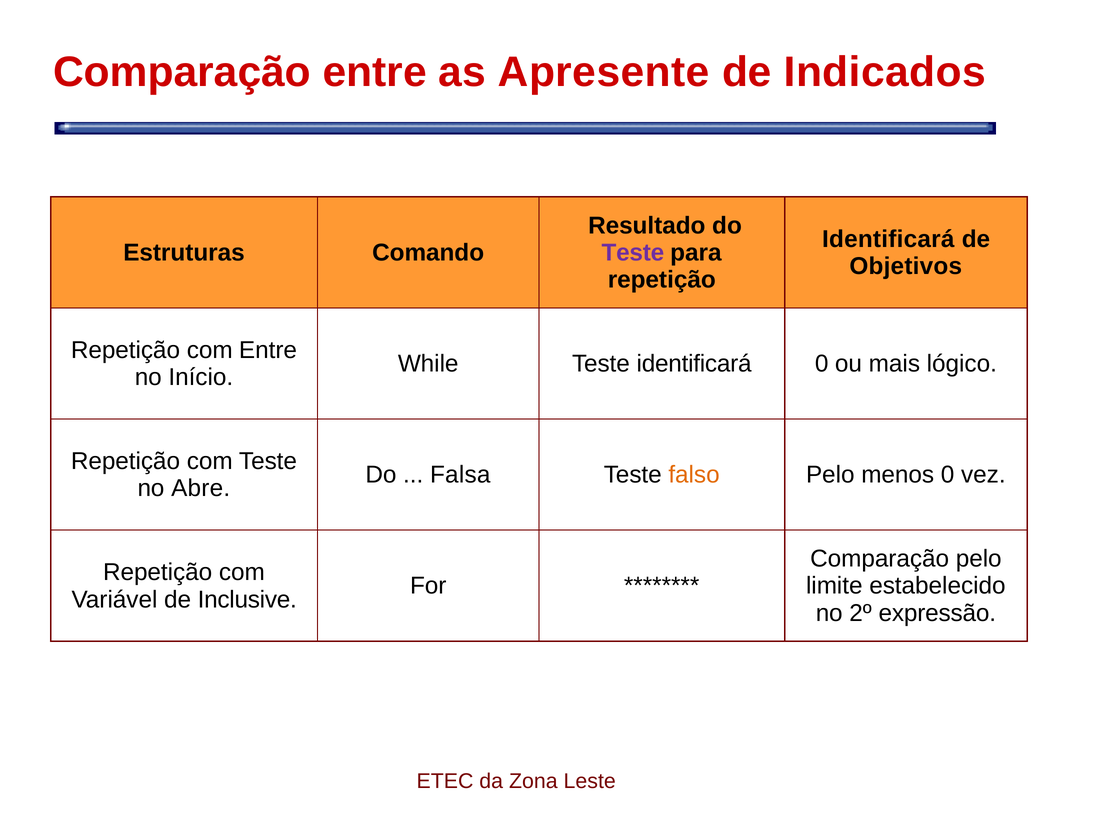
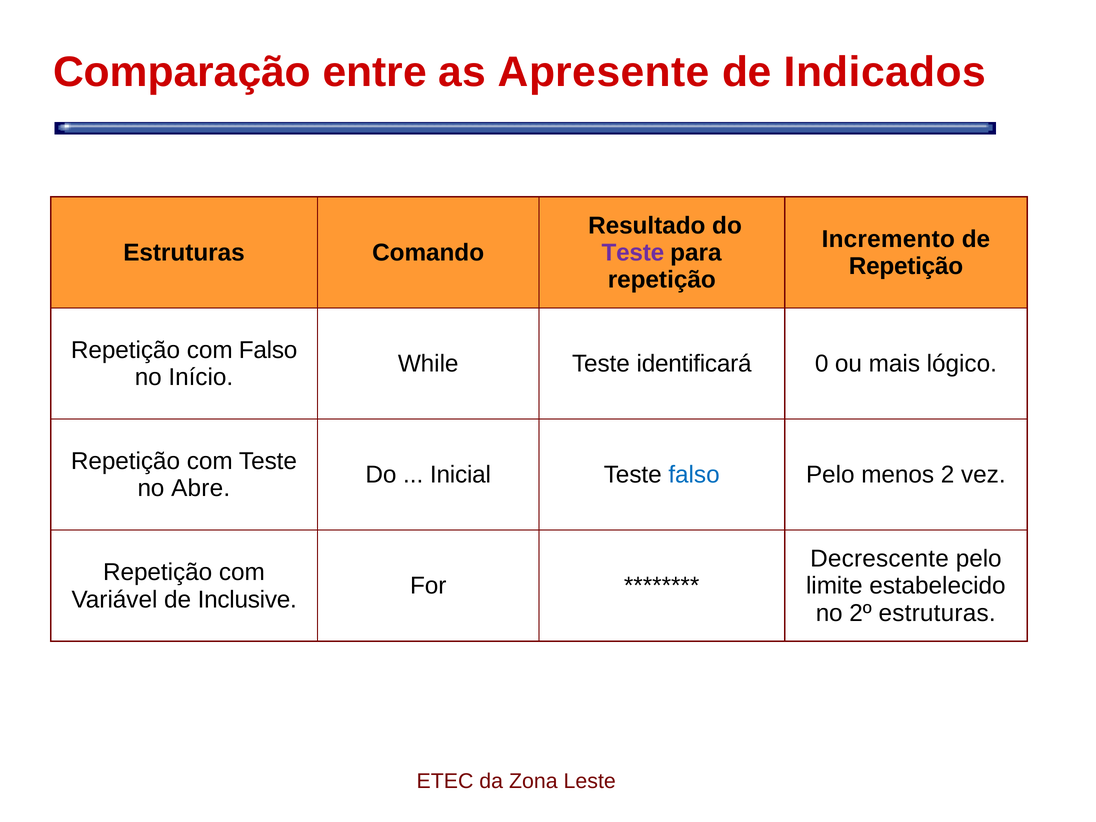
Identificará at (888, 239): Identificará -> Incremento
Objetivos at (906, 266): Objetivos -> Repetição
com Entre: Entre -> Falso
Falsa: Falsa -> Inicial
falso at (694, 475) colour: orange -> blue
menos 0: 0 -> 2
Comparação at (880, 559): Comparação -> Decrescente
2º expressão: expressão -> estruturas
